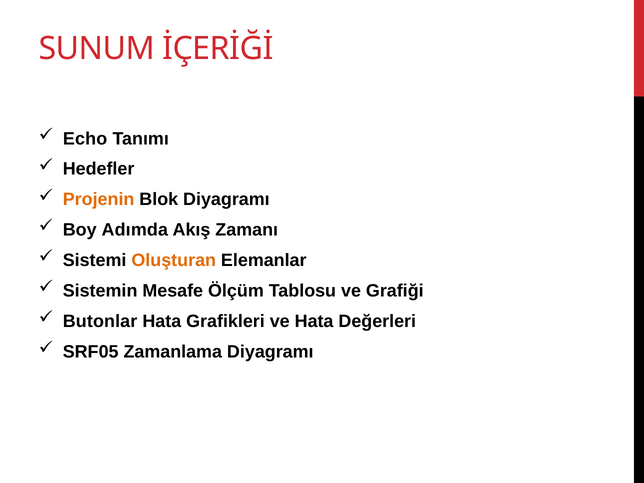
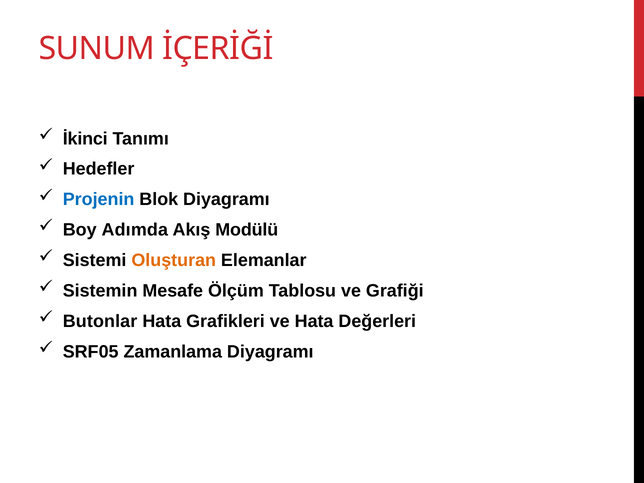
Echo: Echo -> İkinci
Projenin colour: orange -> blue
Zamanı: Zamanı -> Modülü
